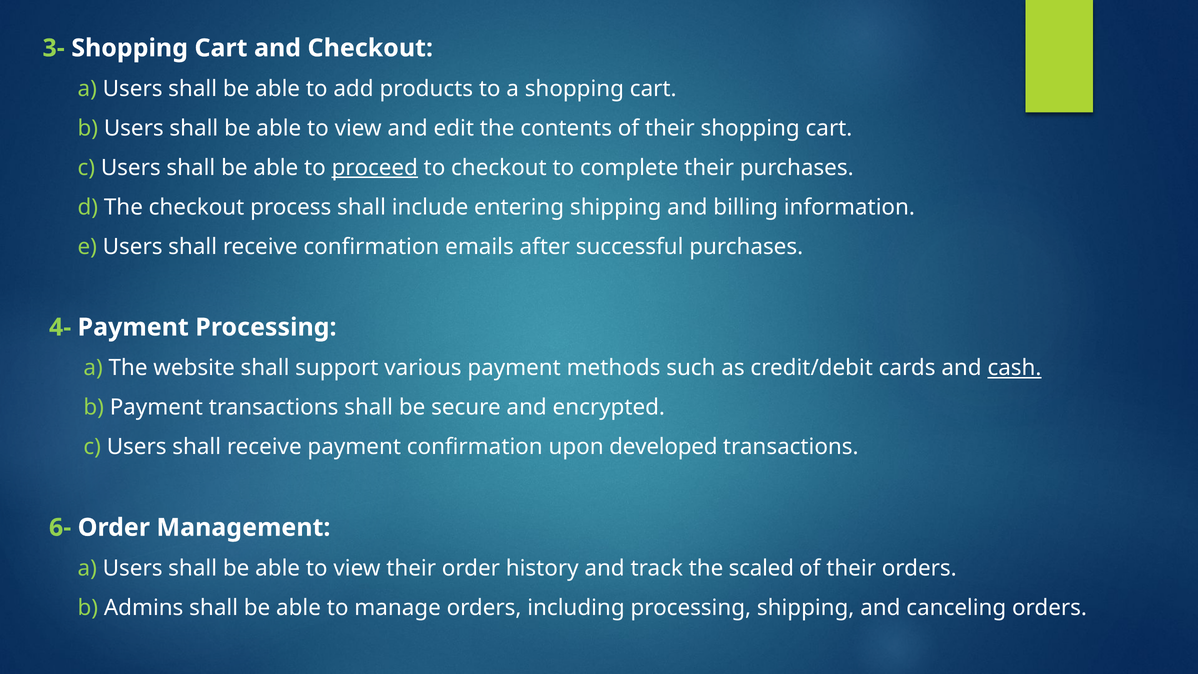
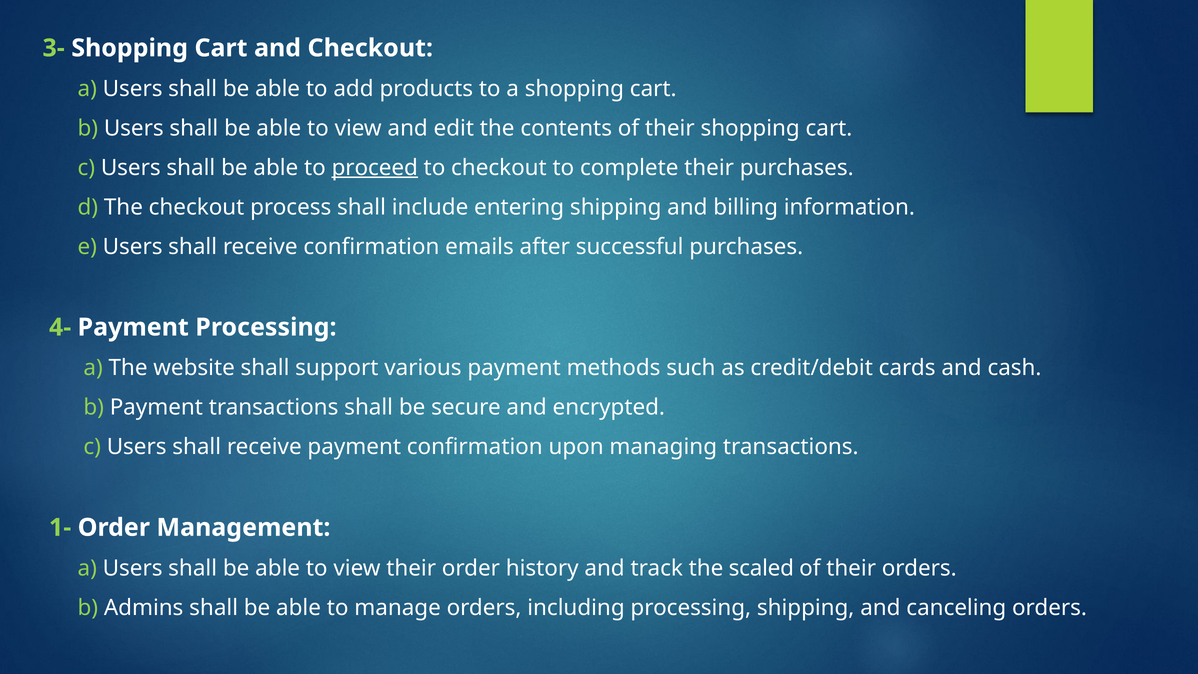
cash underline: present -> none
developed: developed -> managing
6-: 6- -> 1-
